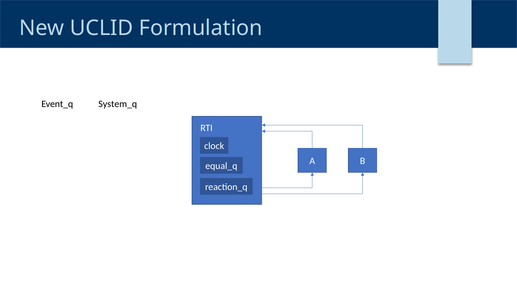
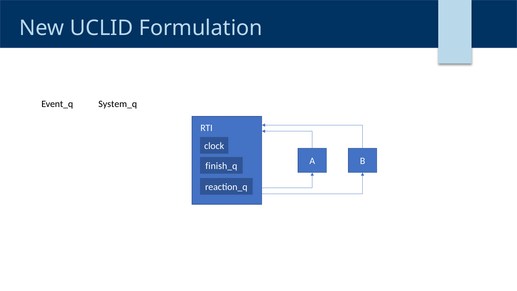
equal_q: equal_q -> finish_q
